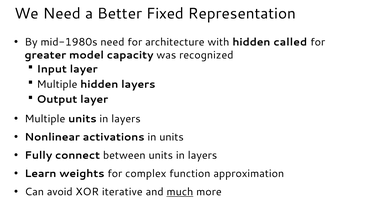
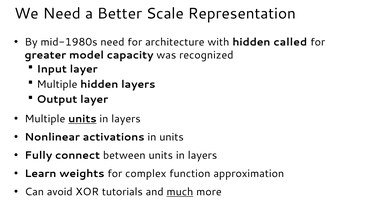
Fixed: Fixed -> Scale
units at (82, 119) underline: none -> present
iterative: iterative -> tutorials
